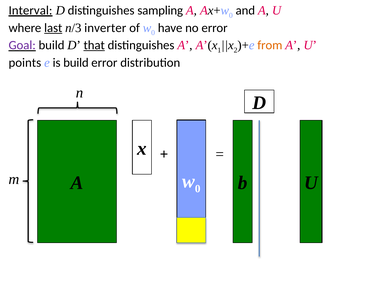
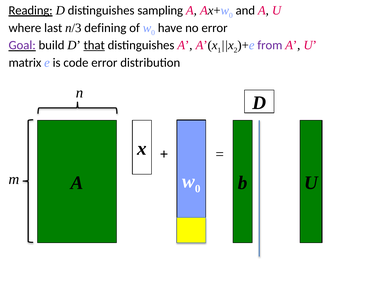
Interval: Interval -> Reading
last underline: present -> none
inverter: inverter -> defining
from colour: orange -> purple
points: points -> matrix
is build: build -> code
